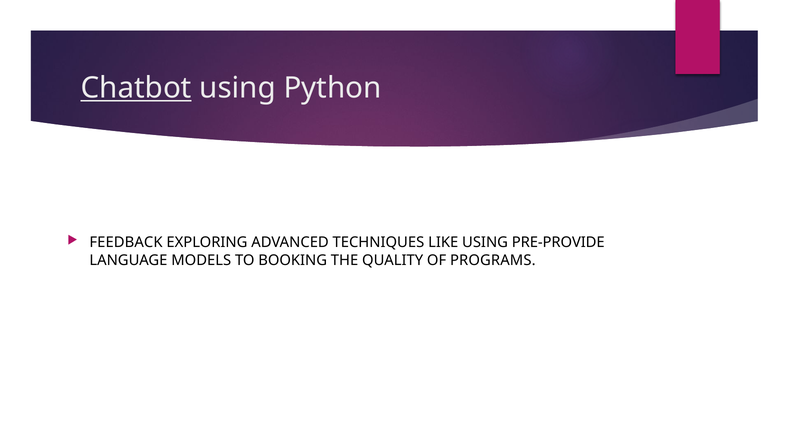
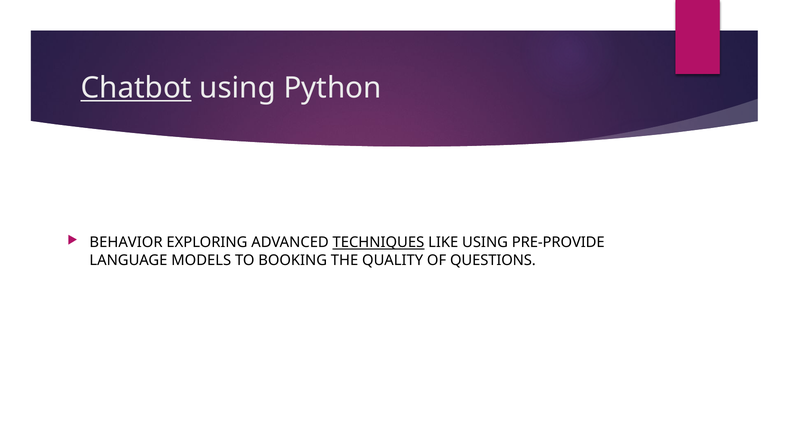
FEEDBACK: FEEDBACK -> BEHAVIOR
TECHNIQUES underline: none -> present
PROGRAMS: PROGRAMS -> QUESTIONS
